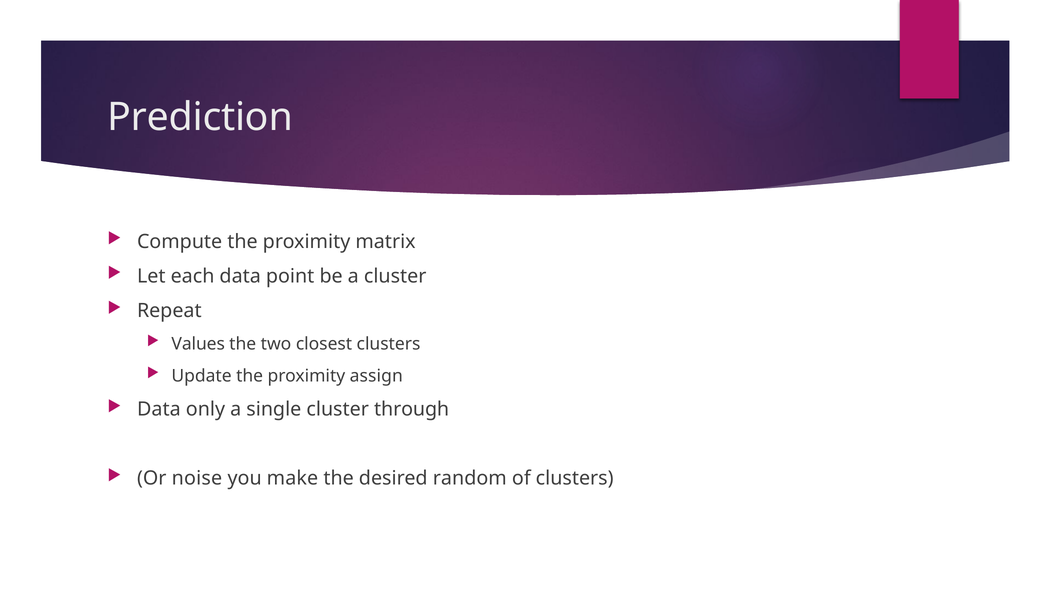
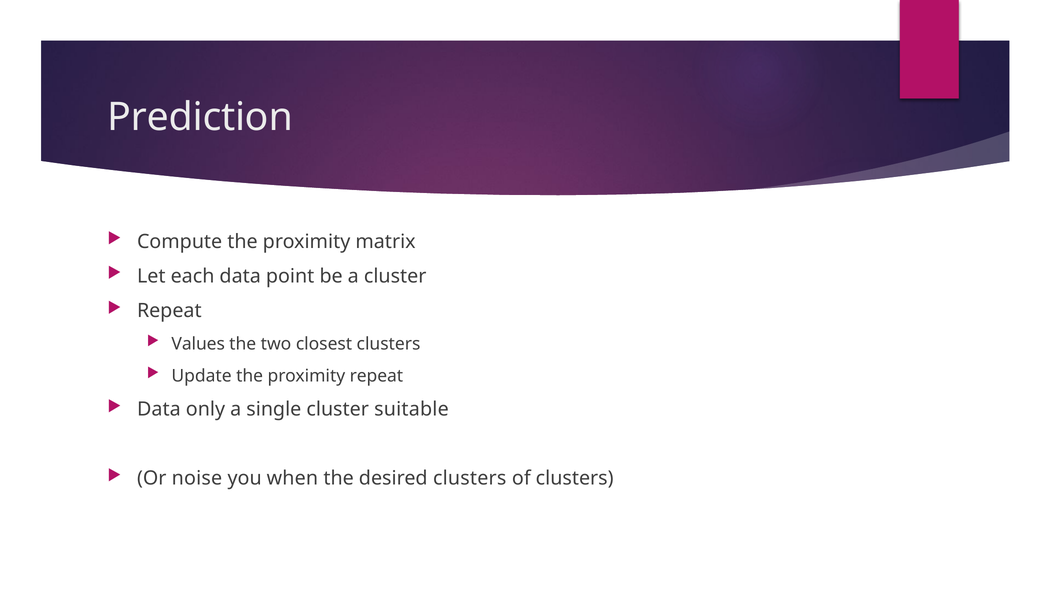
proximity assign: assign -> repeat
through: through -> suitable
make: make -> when
desired random: random -> clusters
